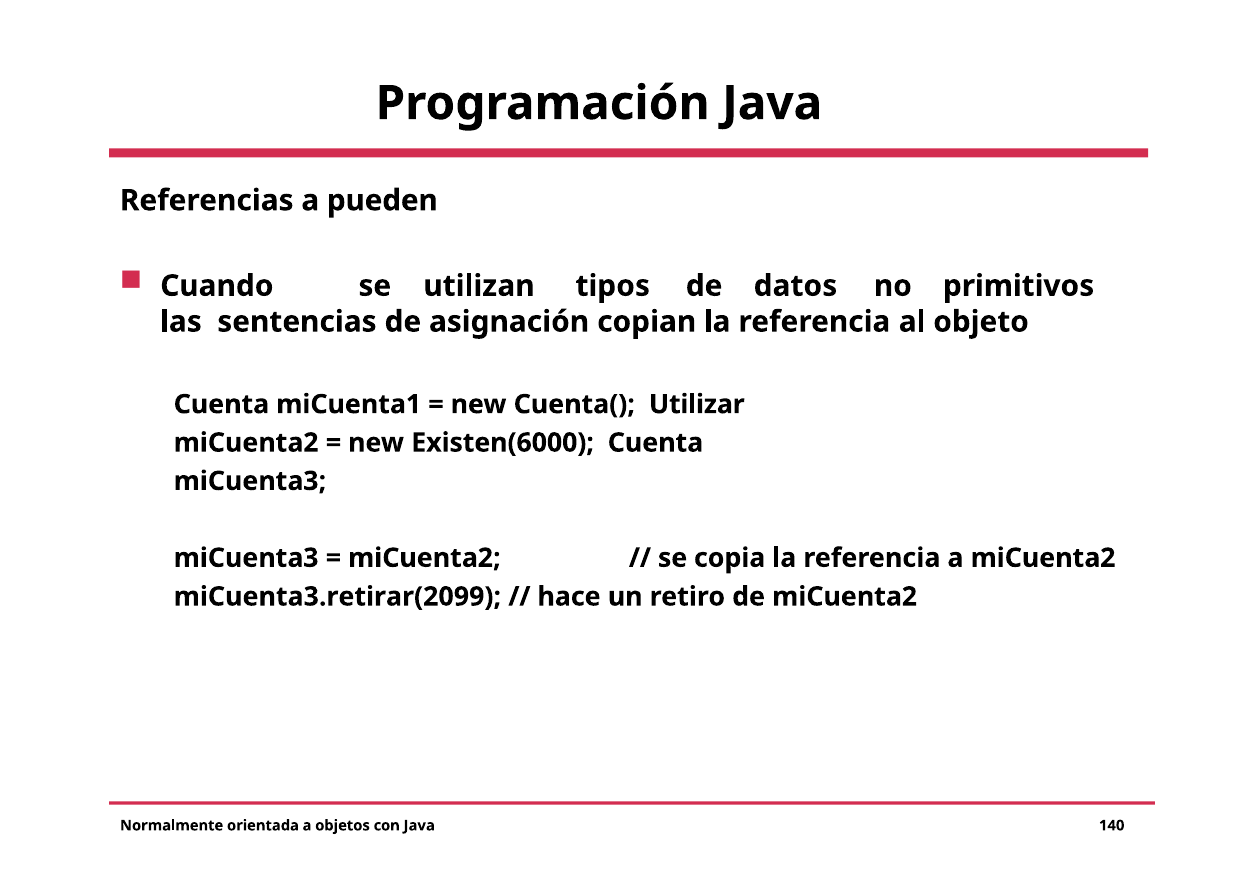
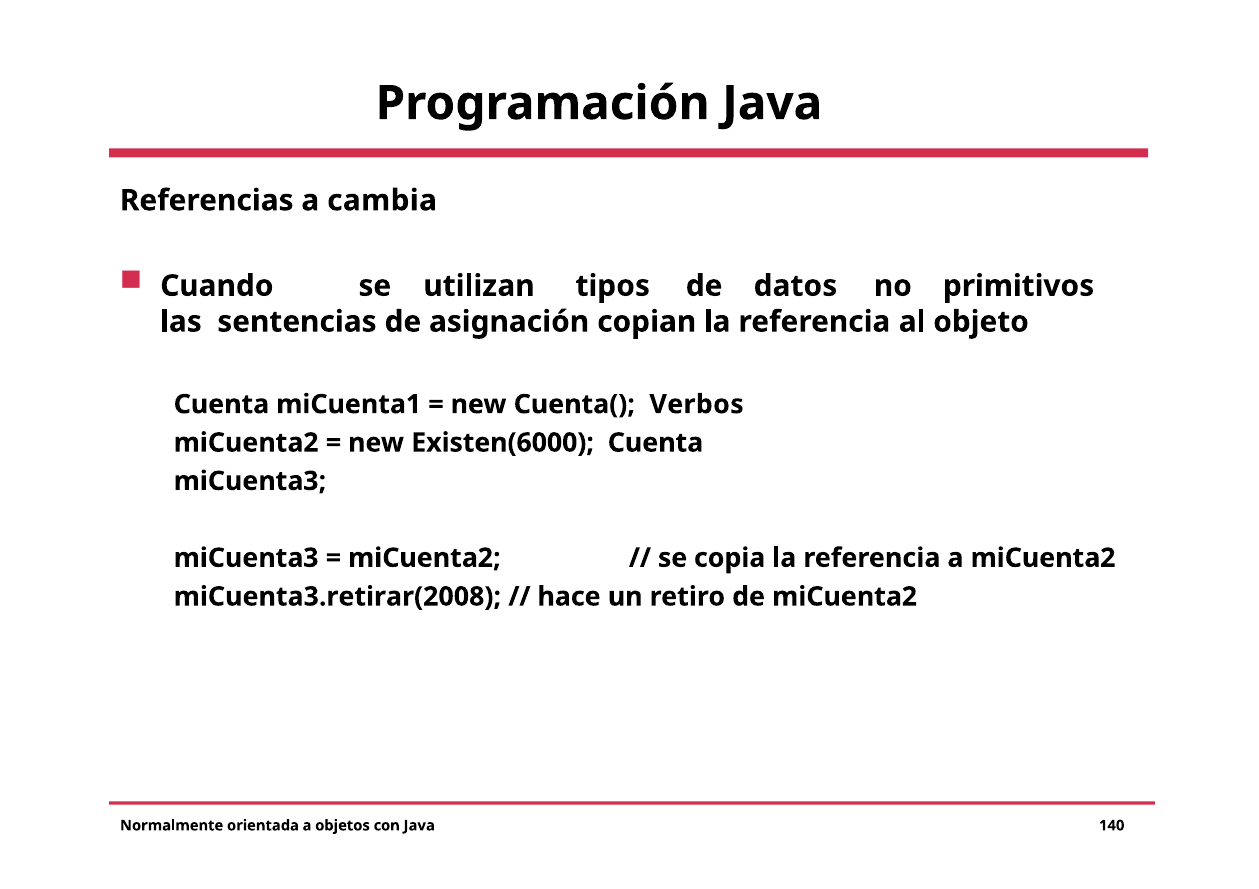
pueden: pueden -> cambia
Utilizar: Utilizar -> Verbos
miCuenta3.retirar(2099: miCuenta3.retirar(2099 -> miCuenta3.retirar(2008
